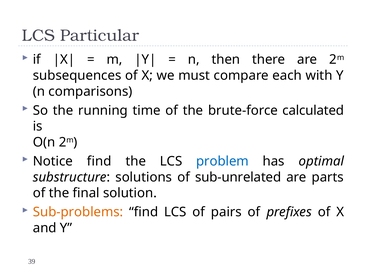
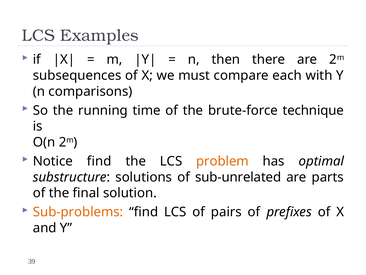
Particular: Particular -> Examples
calculated: calculated -> technique
problem colour: blue -> orange
